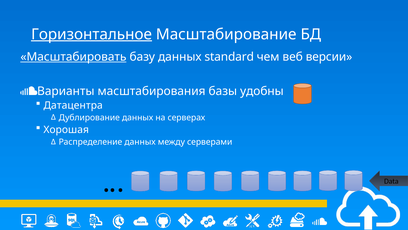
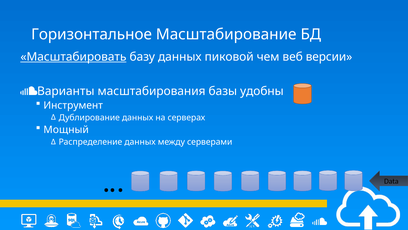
Горизонтальное underline: present -> none
standard: standard -> пиковой
Датацентра: Датацентра -> Инструмент
Хорошая: Хорошая -> Мощный
